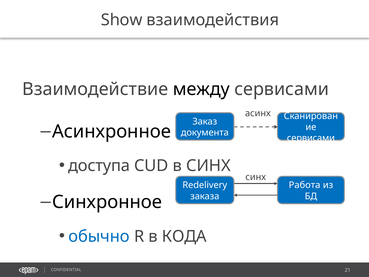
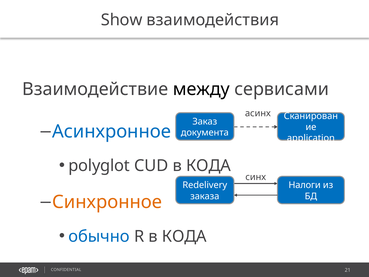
Асинхронное colour: black -> blue
сервисами at (311, 138): сервисами -> application
доступа: доступа -> polyglot
CUD в СИНХ: СИНХ -> КОДА
Работа: Работа -> Налоги
Синхронное colour: black -> orange
